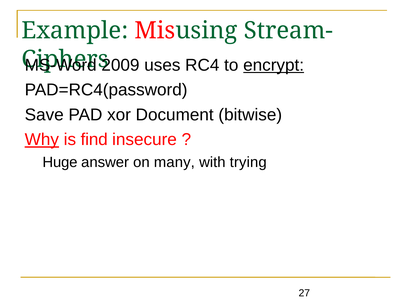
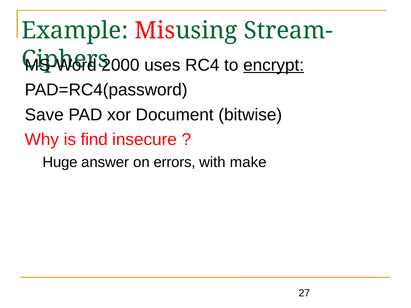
2009: 2009 -> 2000
Why underline: present -> none
many: many -> errors
trying: trying -> make
